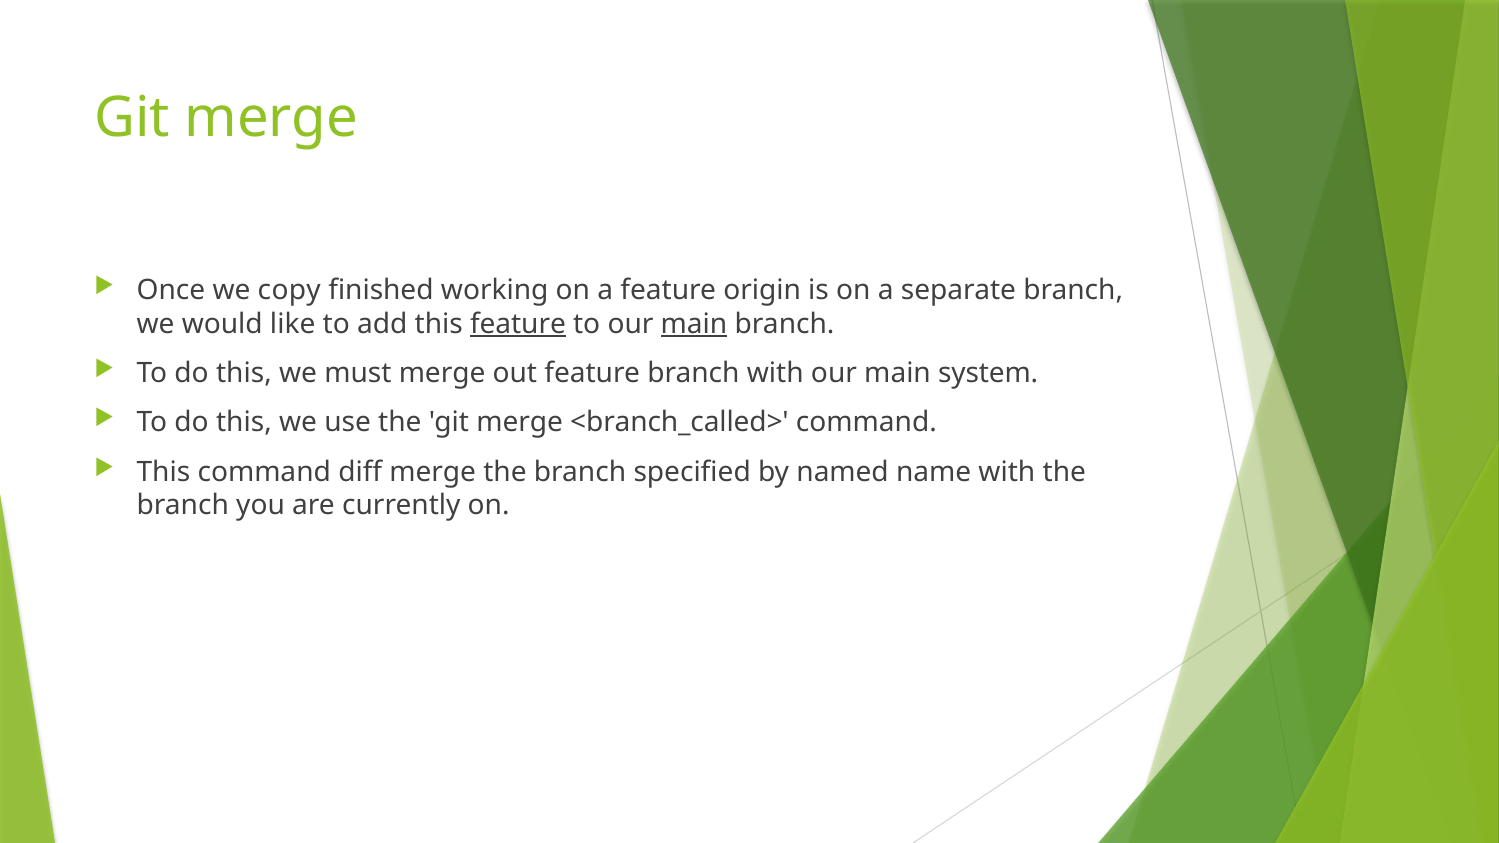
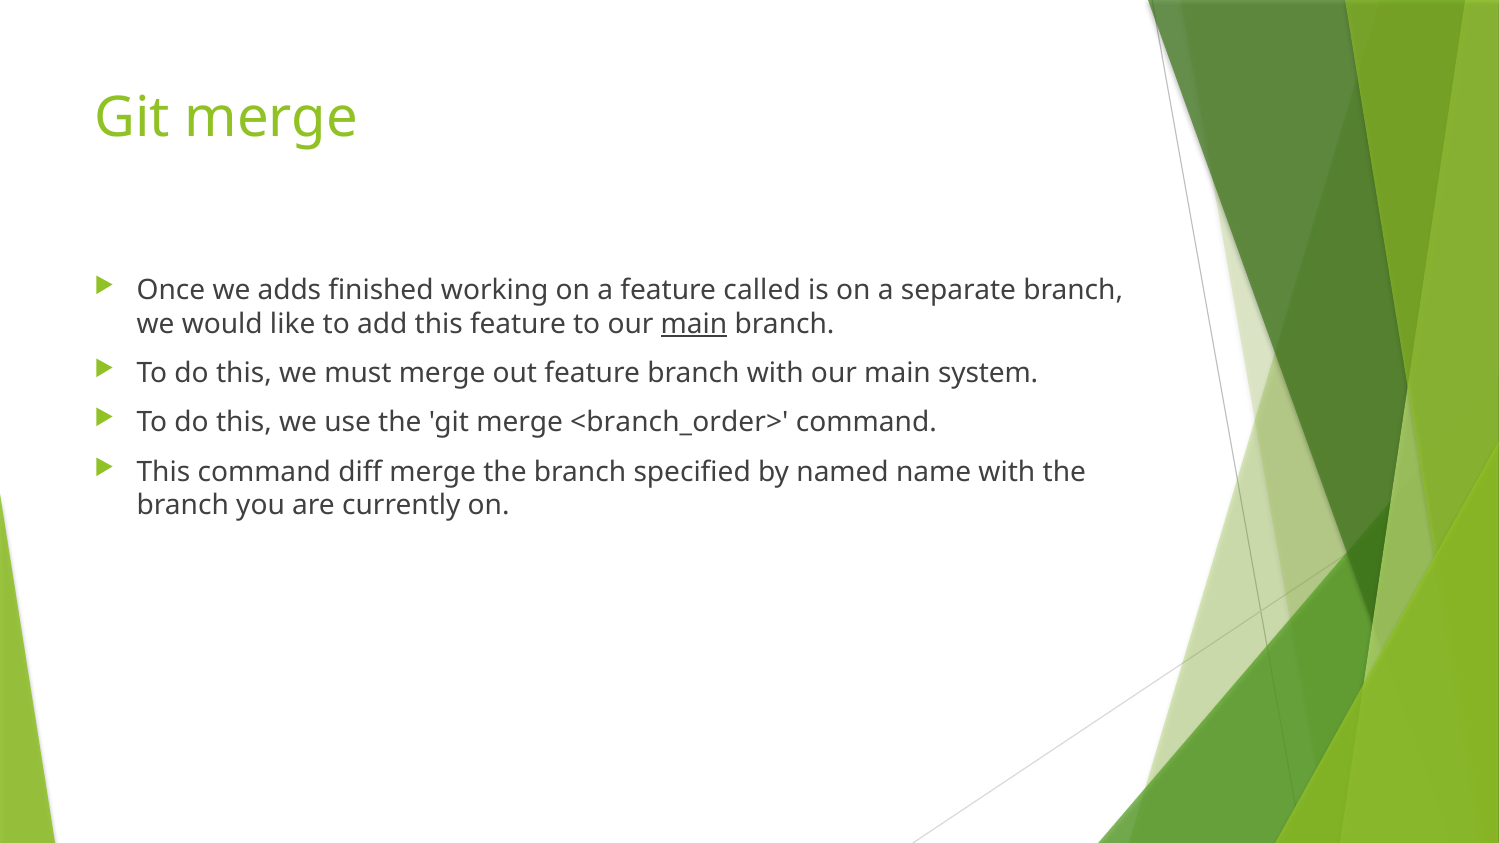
copy: copy -> adds
origin: origin -> called
feature at (518, 324) underline: present -> none
<branch_called>: <branch_called> -> <branch_order>
